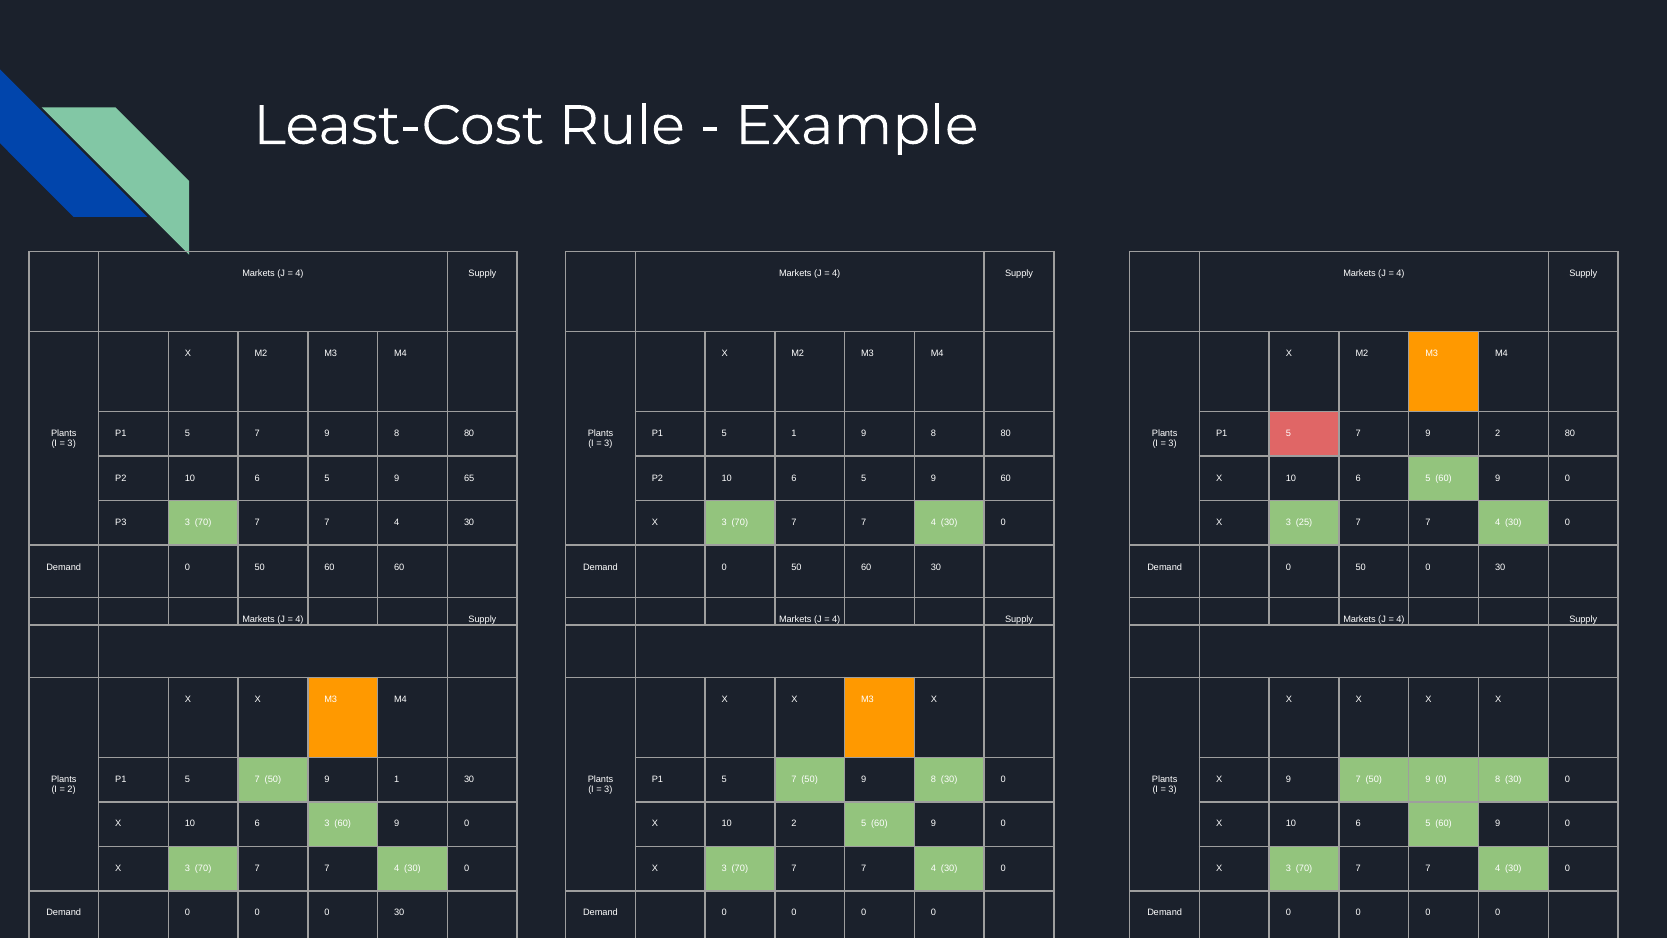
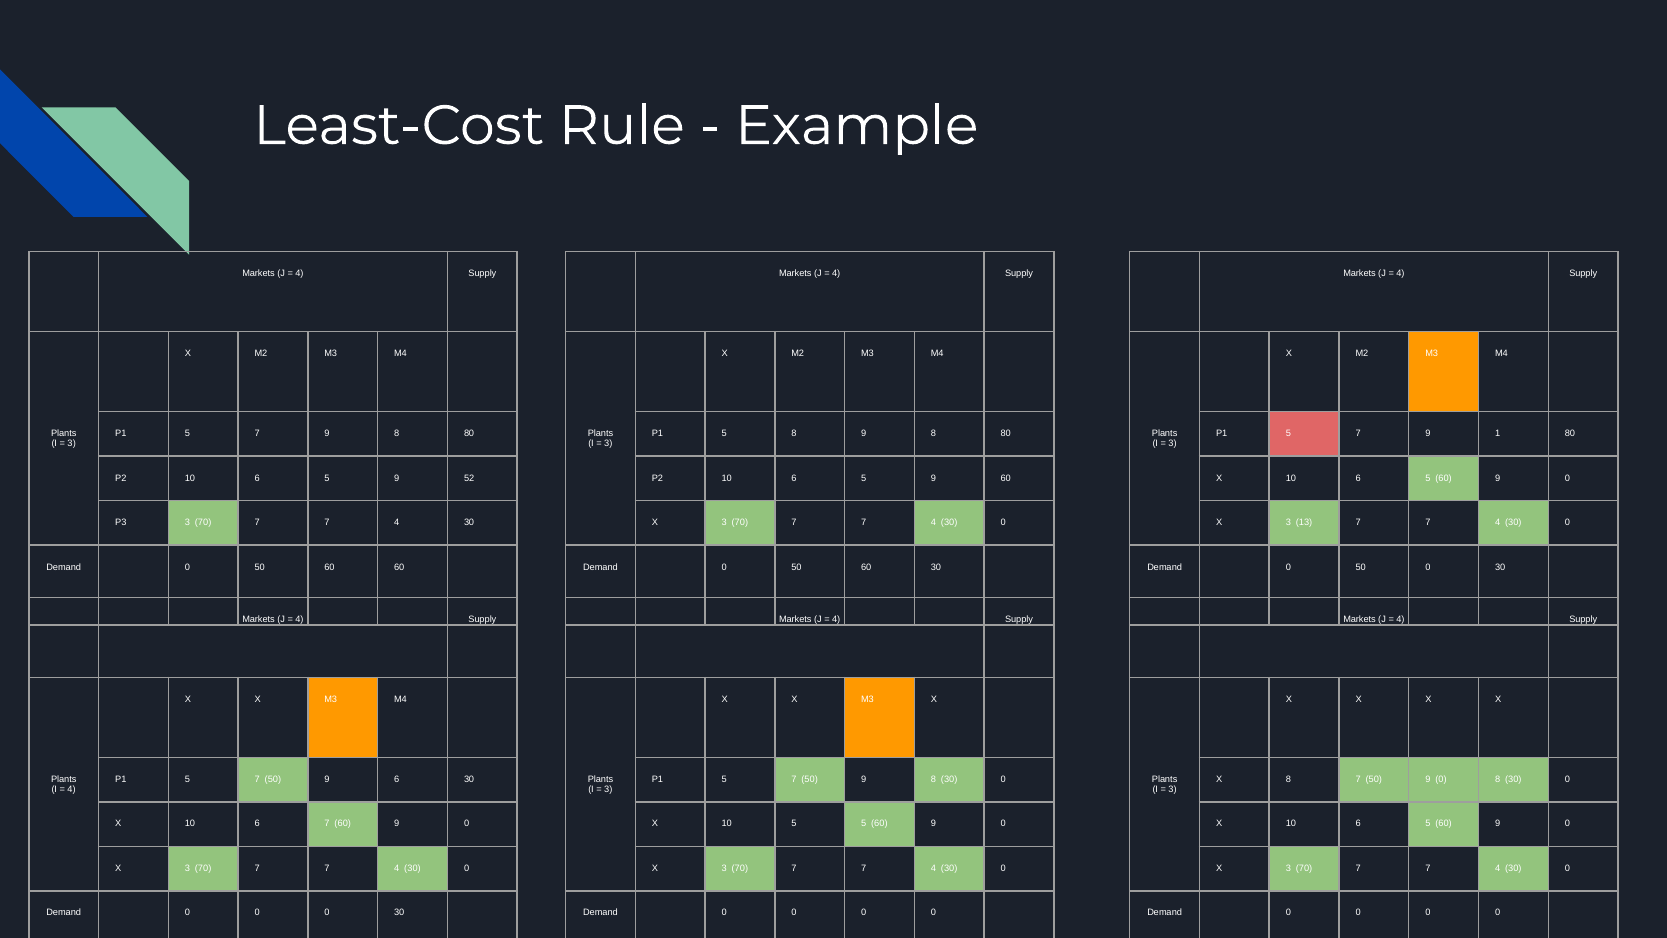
5 1: 1 -> 8
9 2: 2 -> 1
65: 65 -> 52
25: 25 -> 13
9 1: 1 -> 6
X 9: 9 -> 8
2 at (72, 789): 2 -> 4
6 3: 3 -> 7
10 2: 2 -> 5
